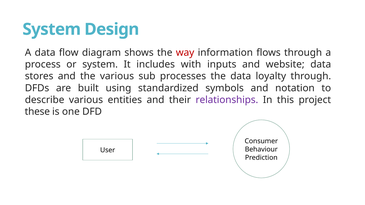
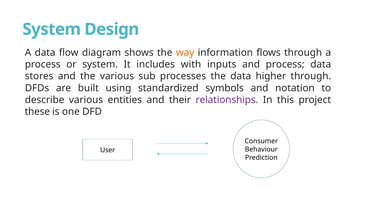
way colour: red -> orange
and website: website -> process
loyalty: loyalty -> higher
